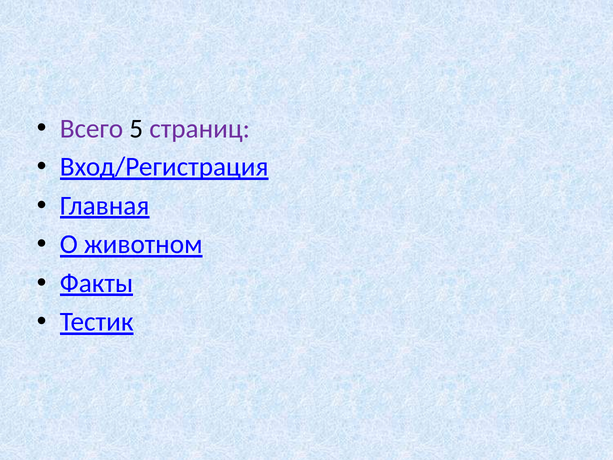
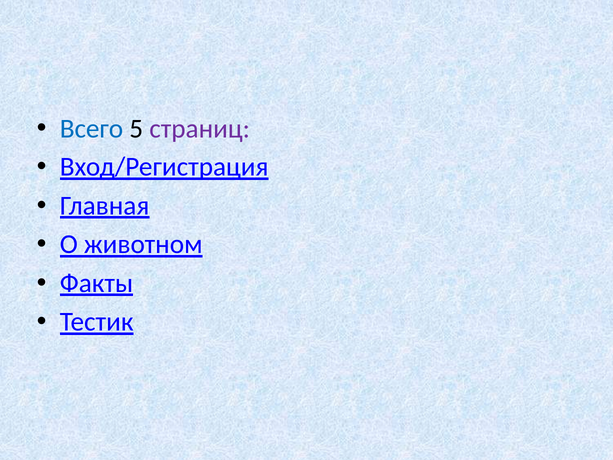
Всего colour: purple -> blue
